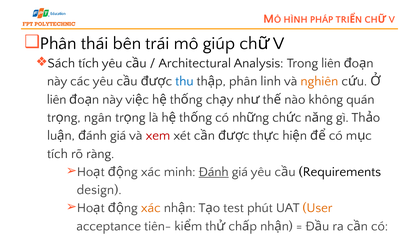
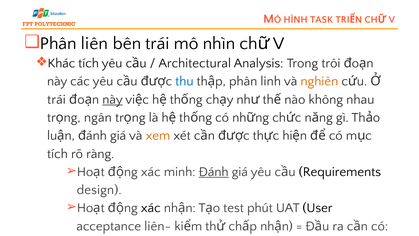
PHÁP: PHÁP -> TASK
thái: thái -> liên
giúp: giúp -> nhìn
Sách: Sách -> Khác
Trong liên: liên -> trôi
liên at (57, 99): liên -> trái
này at (113, 99) underline: none -> present
quán: quán -> nhau
xem colour: red -> orange
xác at (151, 208) colour: orange -> black
User colour: orange -> black
tiên-: tiên- -> liên-
